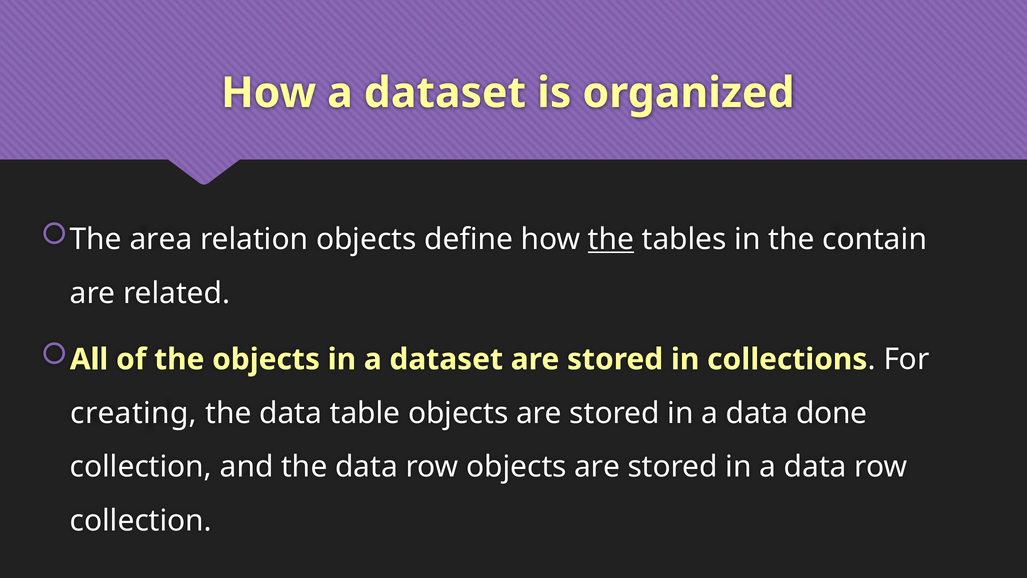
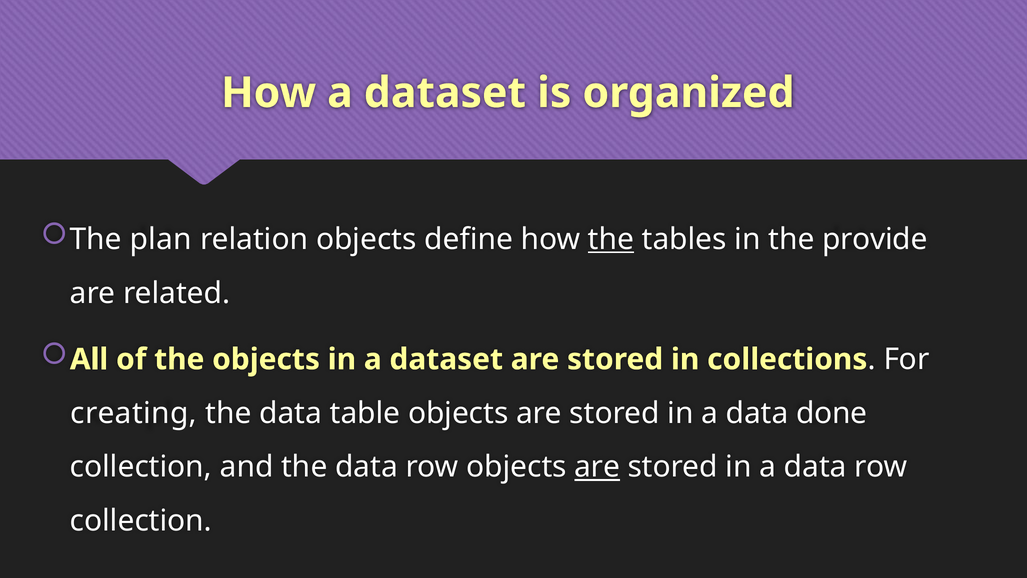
area: area -> plan
contain: contain -> provide
are at (597, 467) underline: none -> present
